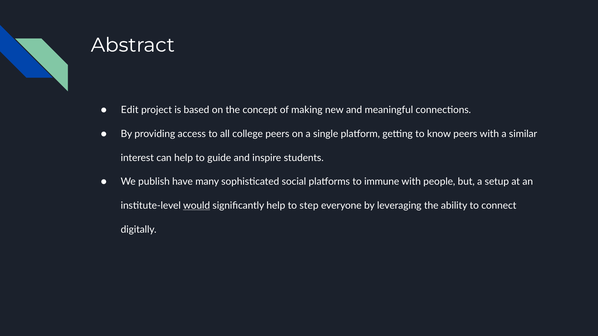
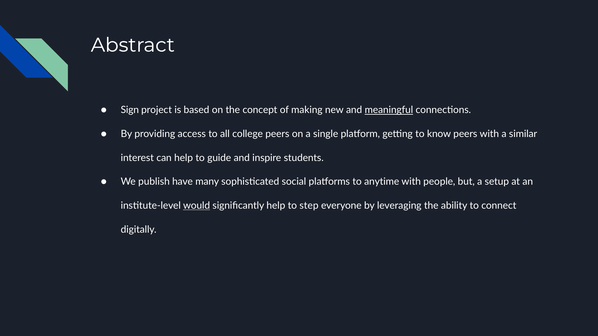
Edit: Edit -> Sign
meaningful underline: none -> present
immune: immune -> anytime
